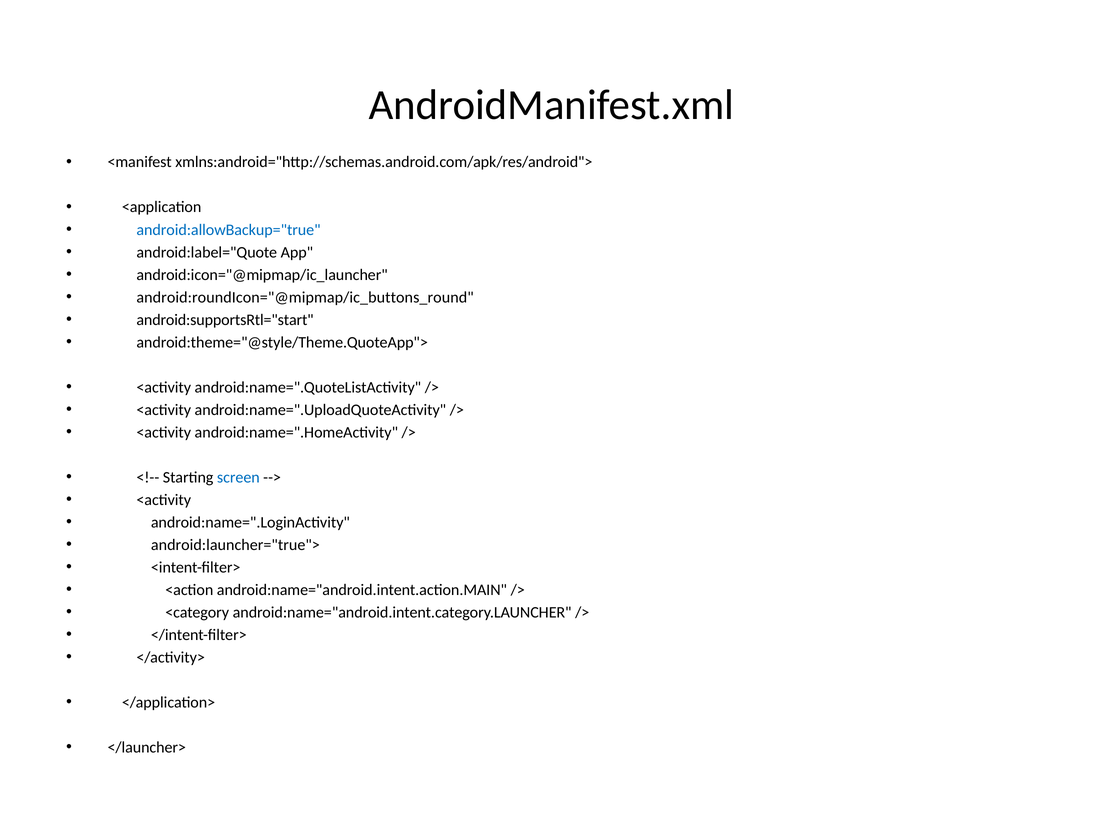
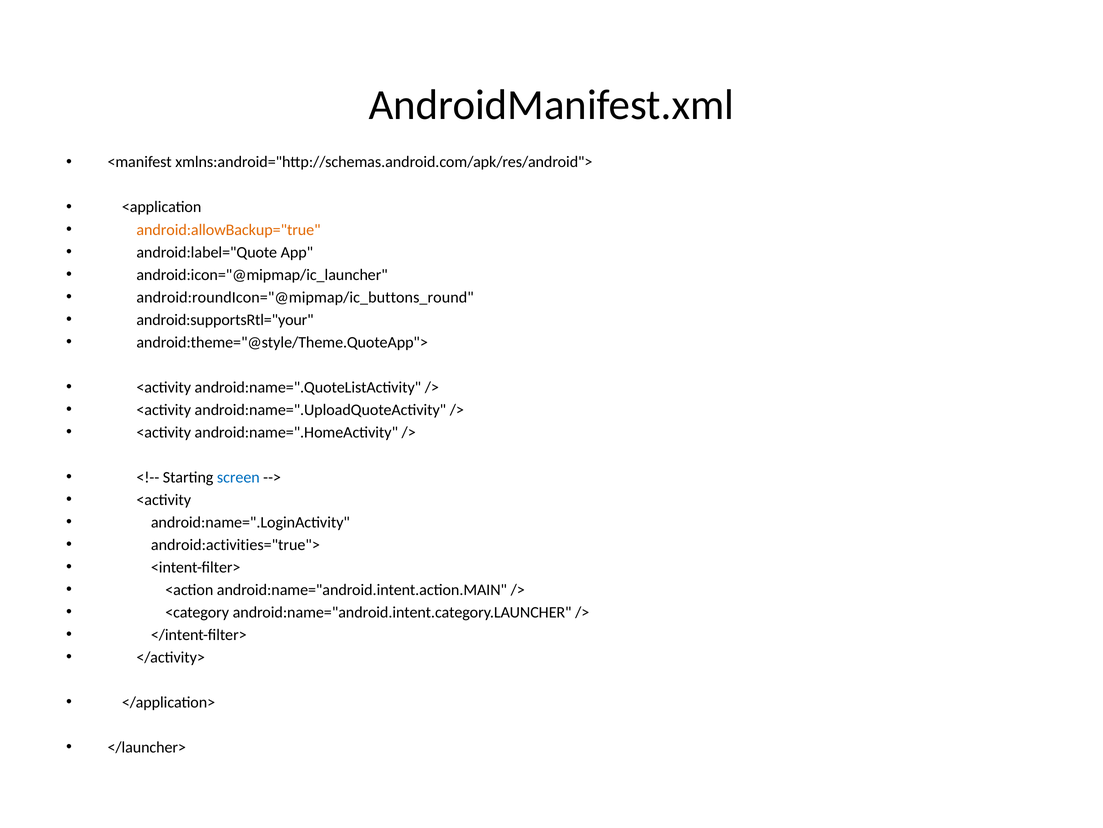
android:allowBackup="true colour: blue -> orange
android:supportsRtl="start: android:supportsRtl="start -> android:supportsRtl="your
android:launcher="true">: android:launcher="true"> -> android:activities="true">
